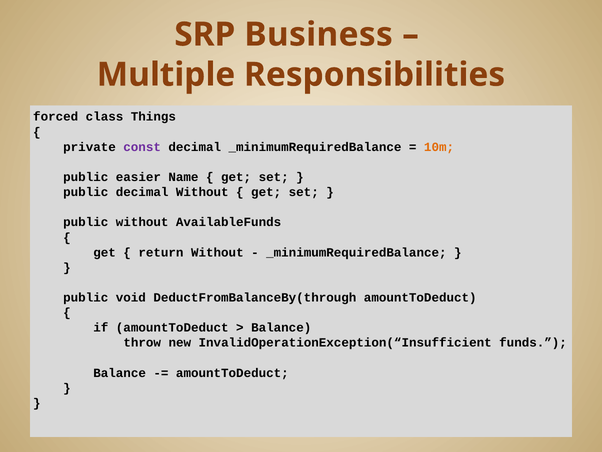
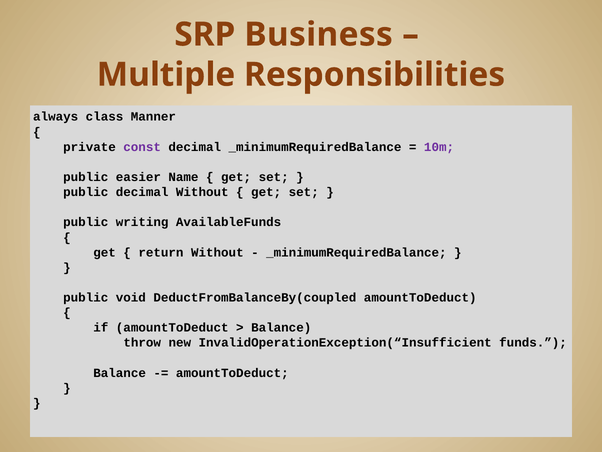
forced: forced -> always
Things: Things -> Manner
10m colour: orange -> purple
public without: without -> writing
DeductFromBalanceBy(through: DeductFromBalanceBy(through -> DeductFromBalanceBy(coupled
